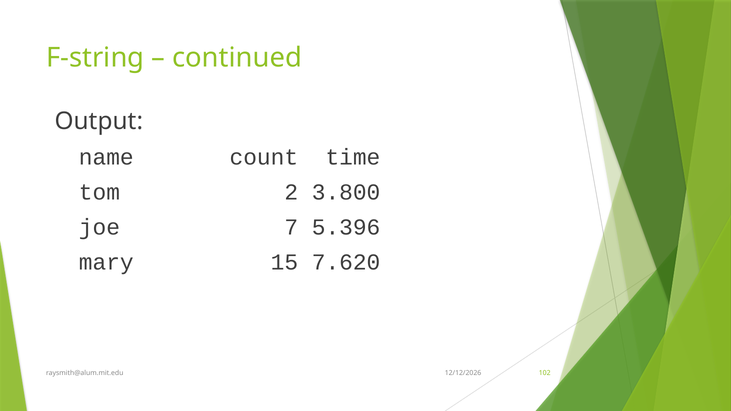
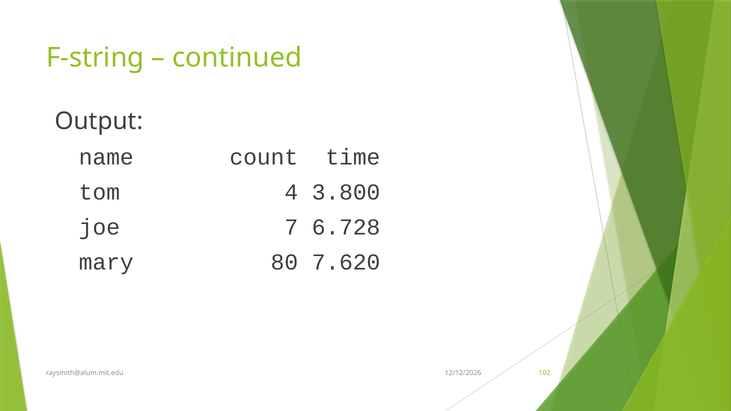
2: 2 -> 4
5.396: 5.396 -> 6.728
15: 15 -> 80
